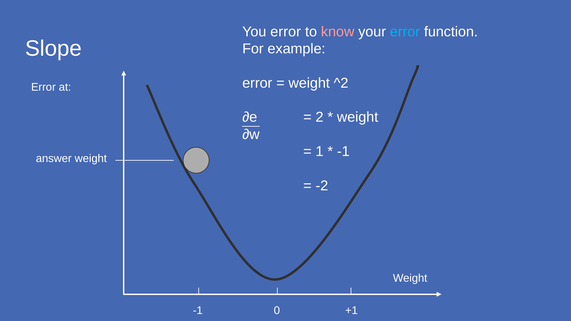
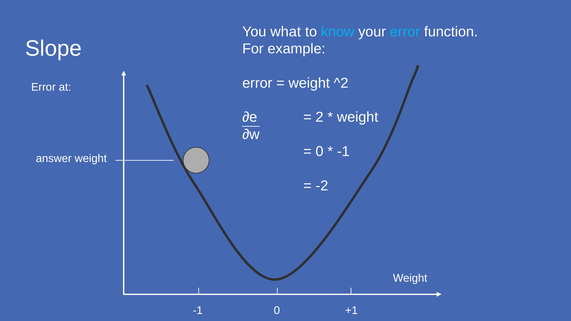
You error: error -> what
know colour: pink -> light blue
1 at (320, 152): 1 -> 0
